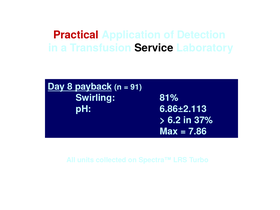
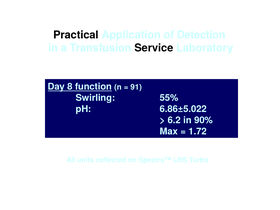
Practical colour: red -> black
payback: payback -> function
81%: 81% -> 55%
6.86±2.113: 6.86±2.113 -> 6.86±5.022
37%: 37% -> 90%
7.86: 7.86 -> 1.72
